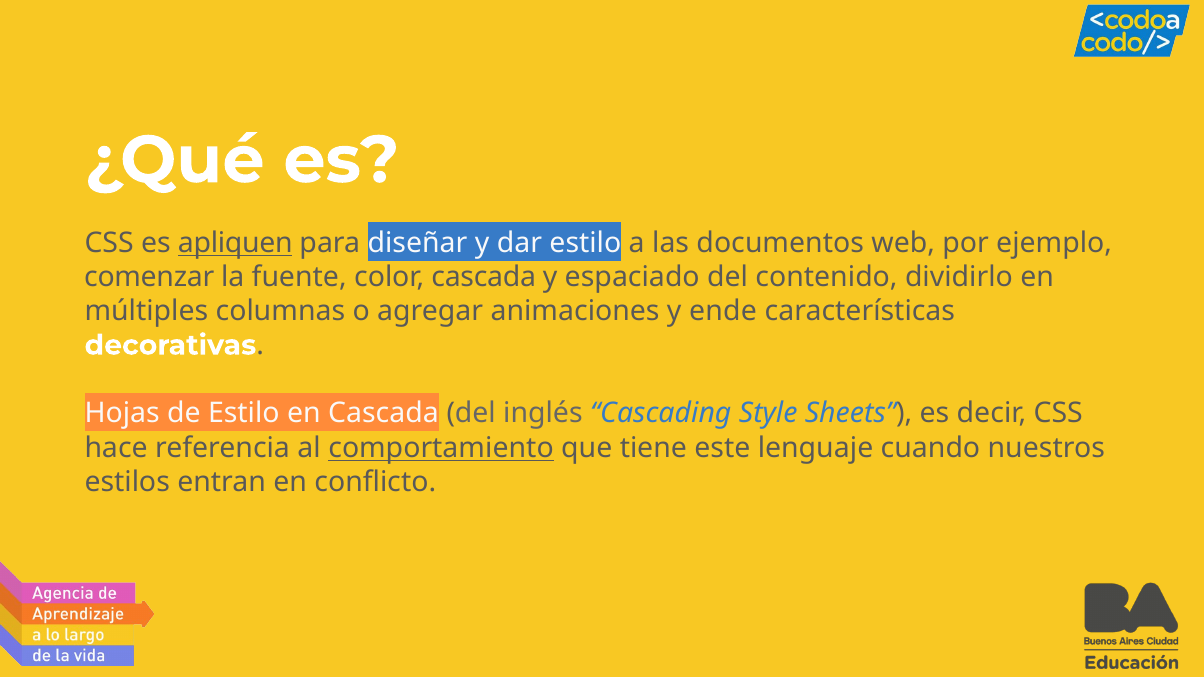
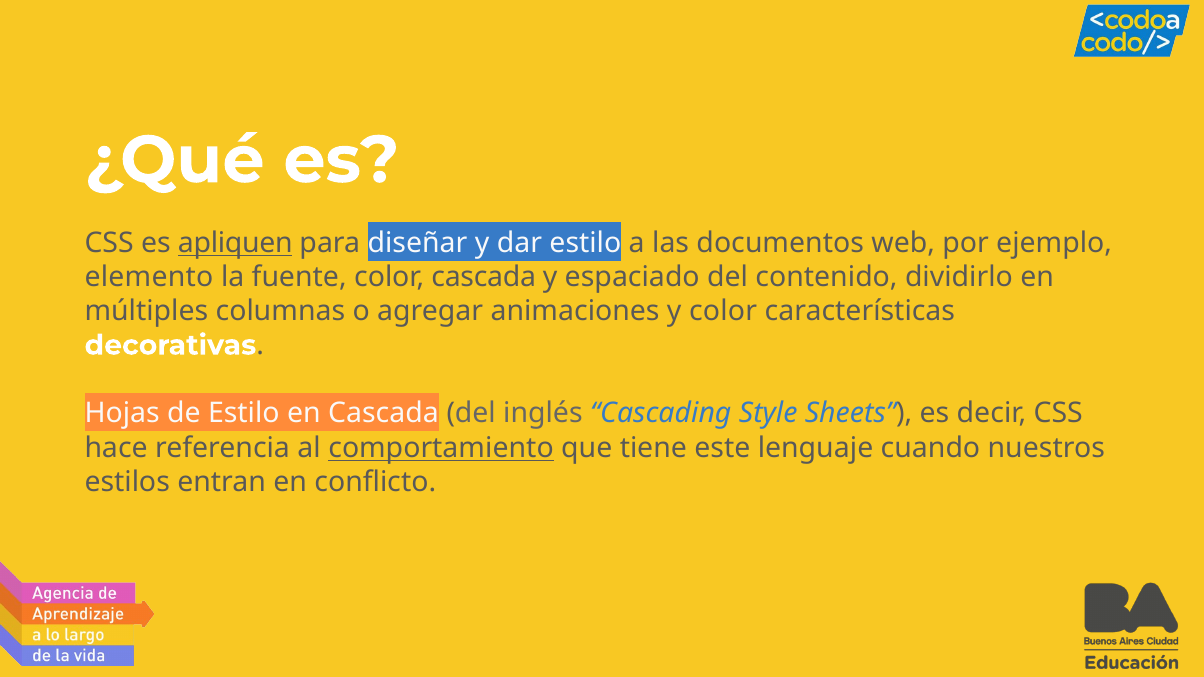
comenzar: comenzar -> elemento
y ende: ende -> color
